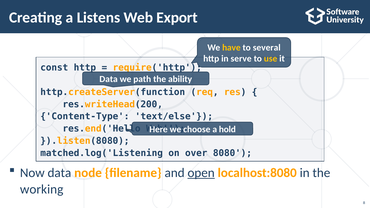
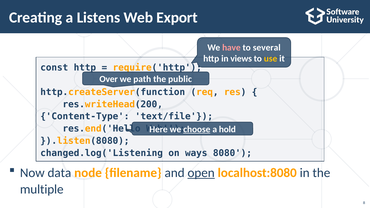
have colour: yellow -> pink
serve: serve -> views
Data at (109, 79): Data -> Over
ability: ability -> public
text/else: text/else -> text/file
choose underline: none -> present
matched.log('Listening: matched.log('Listening -> changed.log('Listening
over: over -> ways
working: working -> multiple
